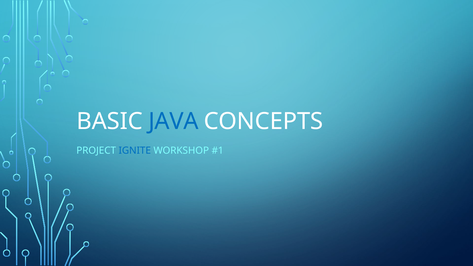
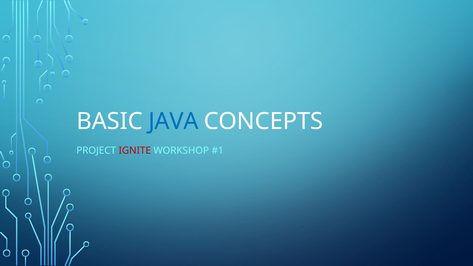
IGNITE colour: blue -> red
